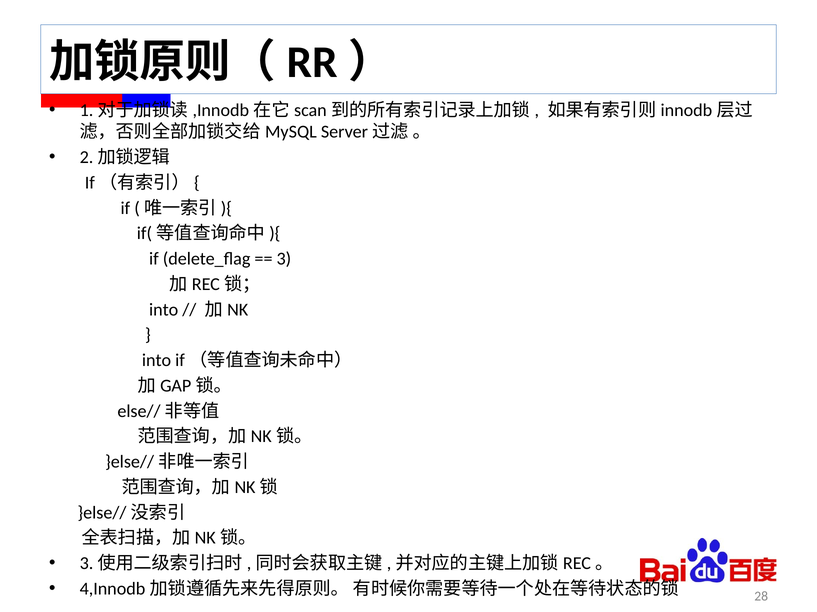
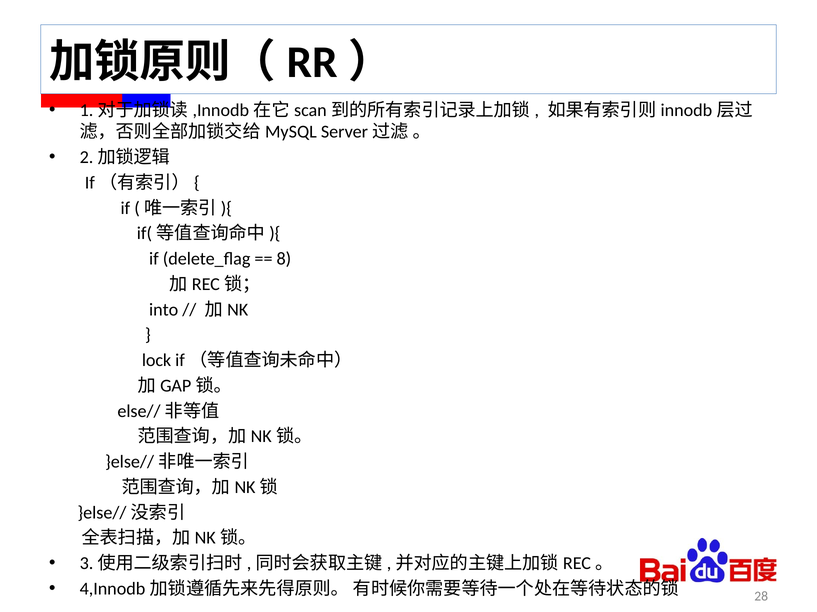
3: 3 -> 8
into at (157, 361): into -> lock
